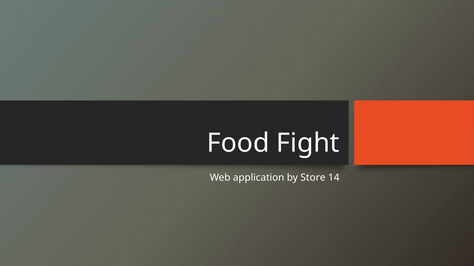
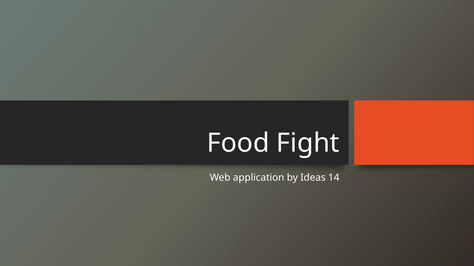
Store: Store -> Ideas
